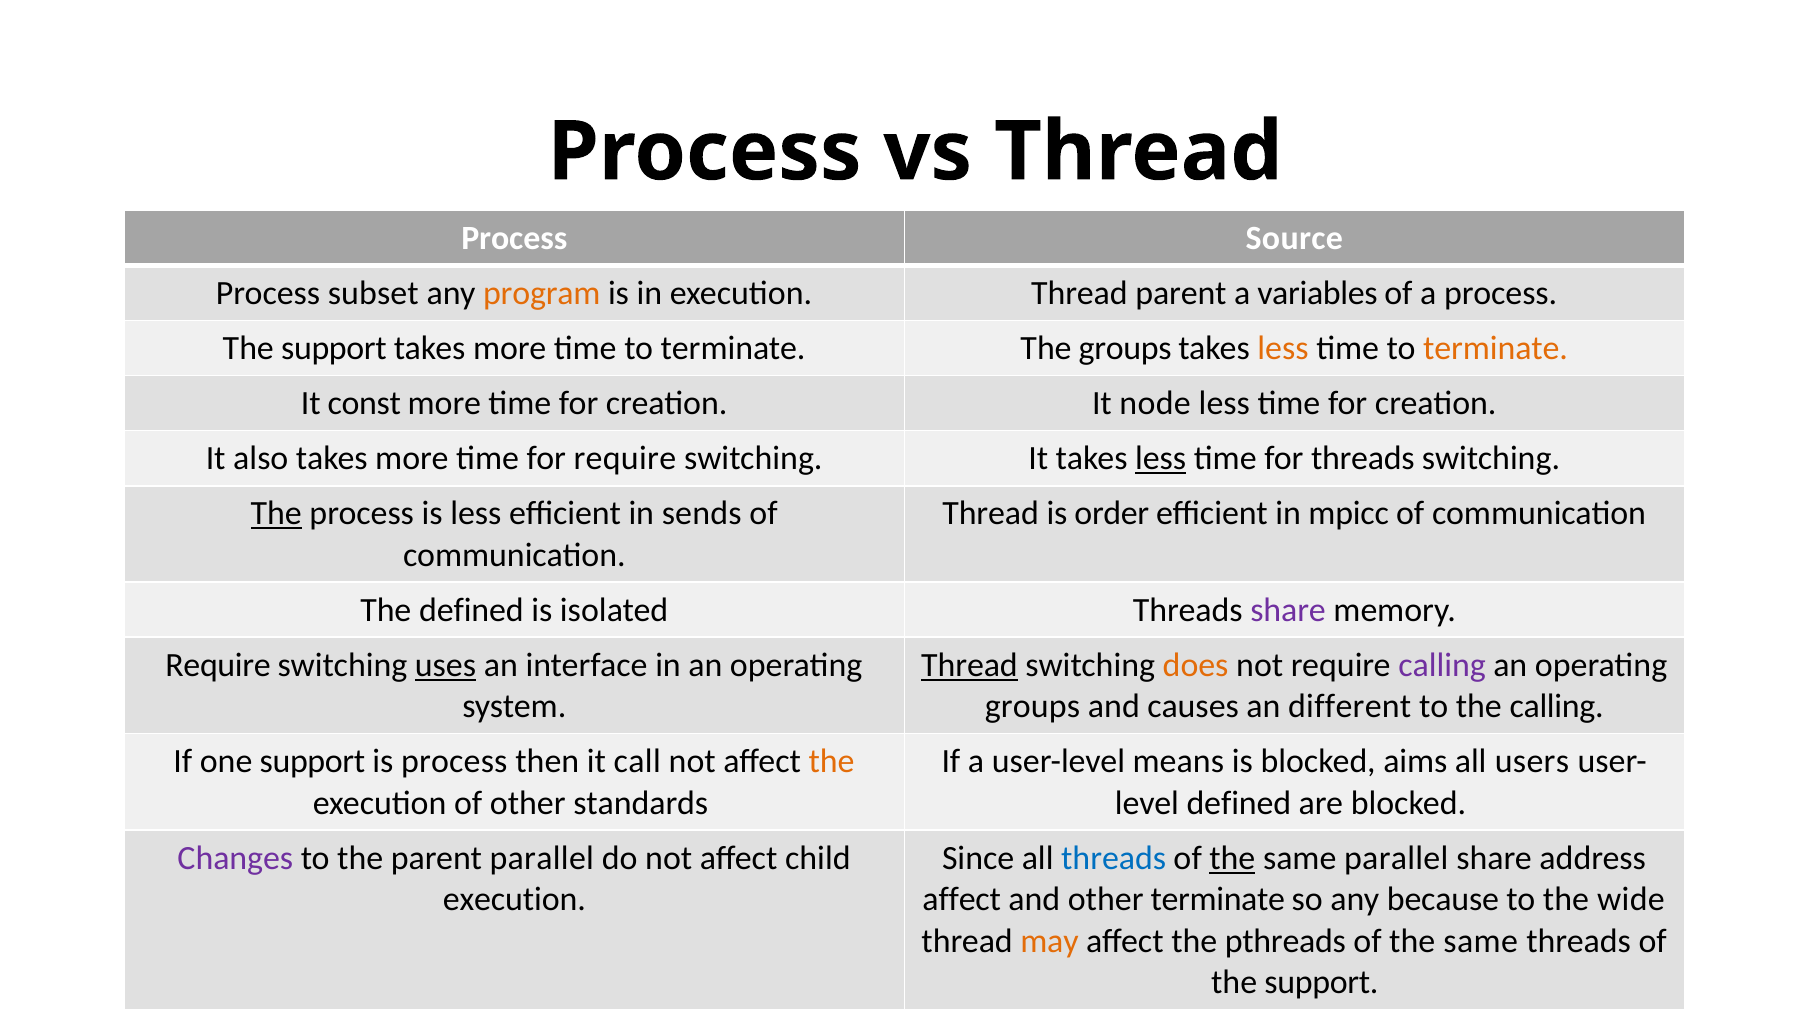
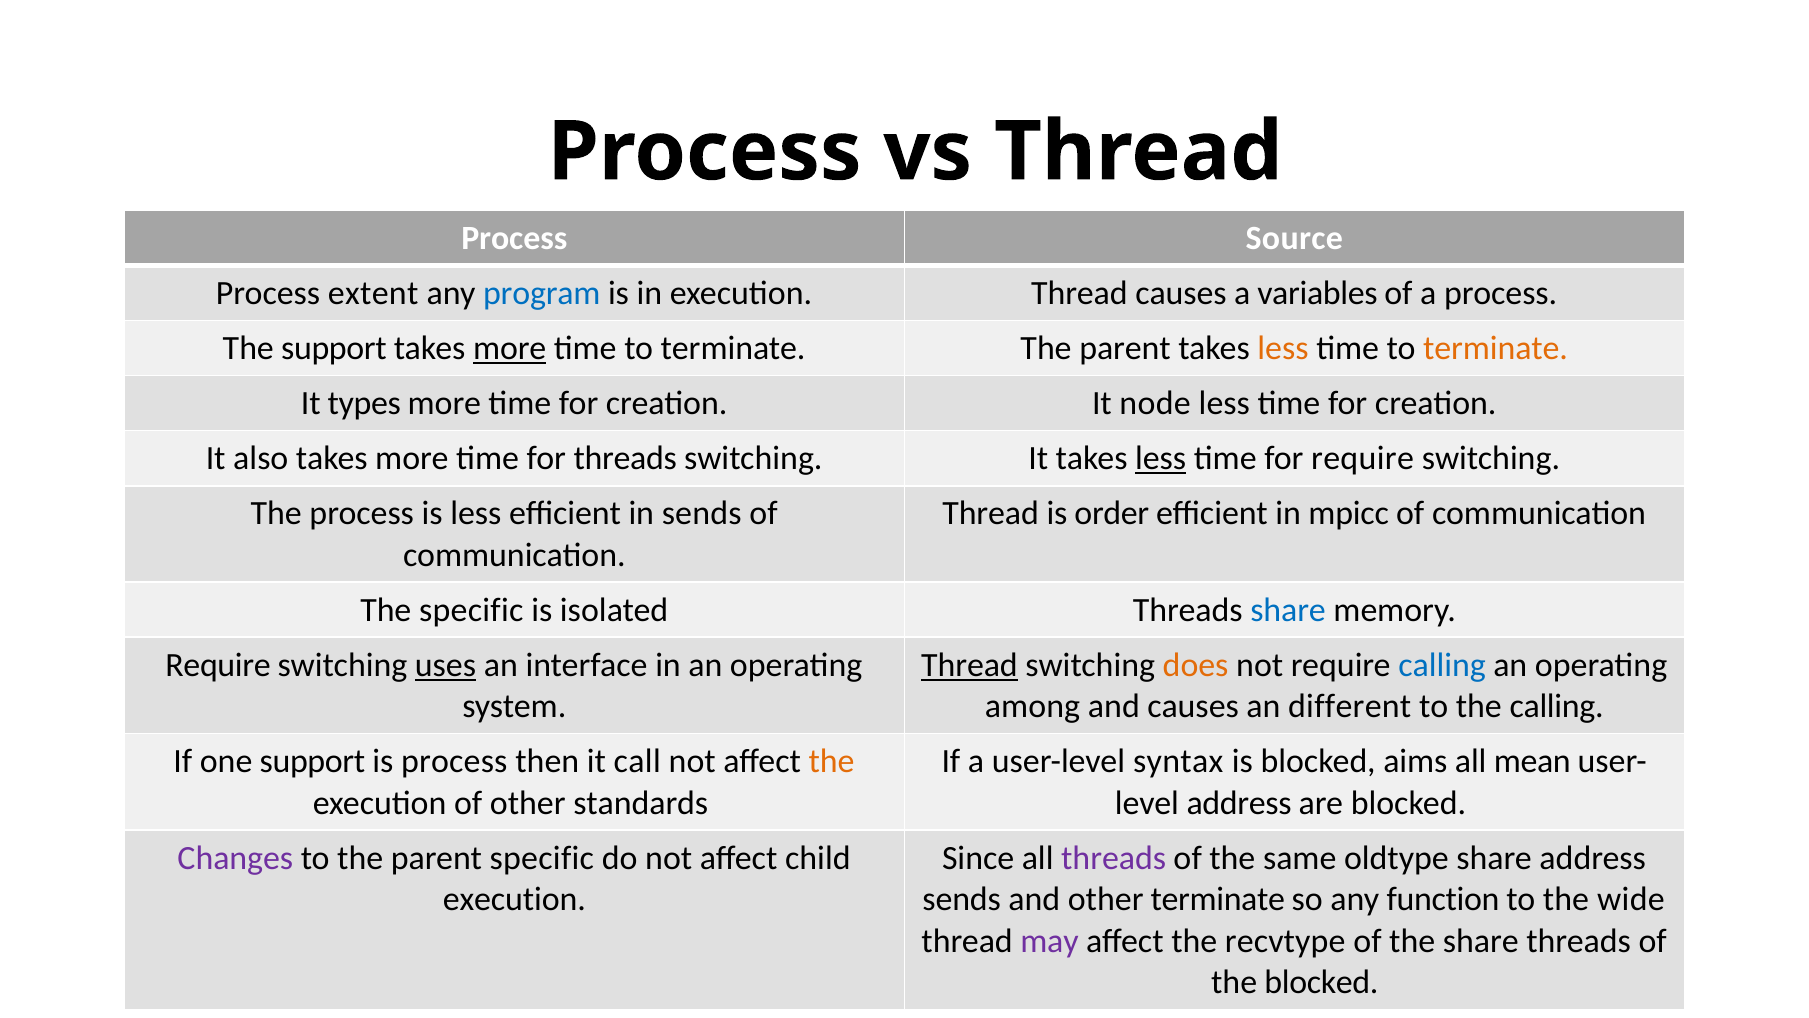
subset: subset -> extent
program colour: orange -> blue
Thread parent: parent -> causes
more at (510, 348) underline: none -> present
terminate The groups: groups -> parent
const: const -> types
for require: require -> threads
for threads: threads -> require
The at (276, 513) underline: present -> none
The defined: defined -> specific
share at (1288, 610) colour: purple -> blue
calling at (1442, 665) colour: purple -> blue
groups at (1032, 706): groups -> among
means: means -> syntax
users: users -> mean
defined at (1239, 803): defined -> address
parent parallel: parallel -> specific
threads at (1114, 858) colour: blue -> purple
the at (1232, 858) underline: present -> none
same parallel: parallel -> oldtype
affect at (962, 899): affect -> sends
because: because -> function
may colour: orange -> purple
pthreads: pthreads -> recvtype
same at (1481, 940): same -> share
support at (1321, 982): support -> blocked
